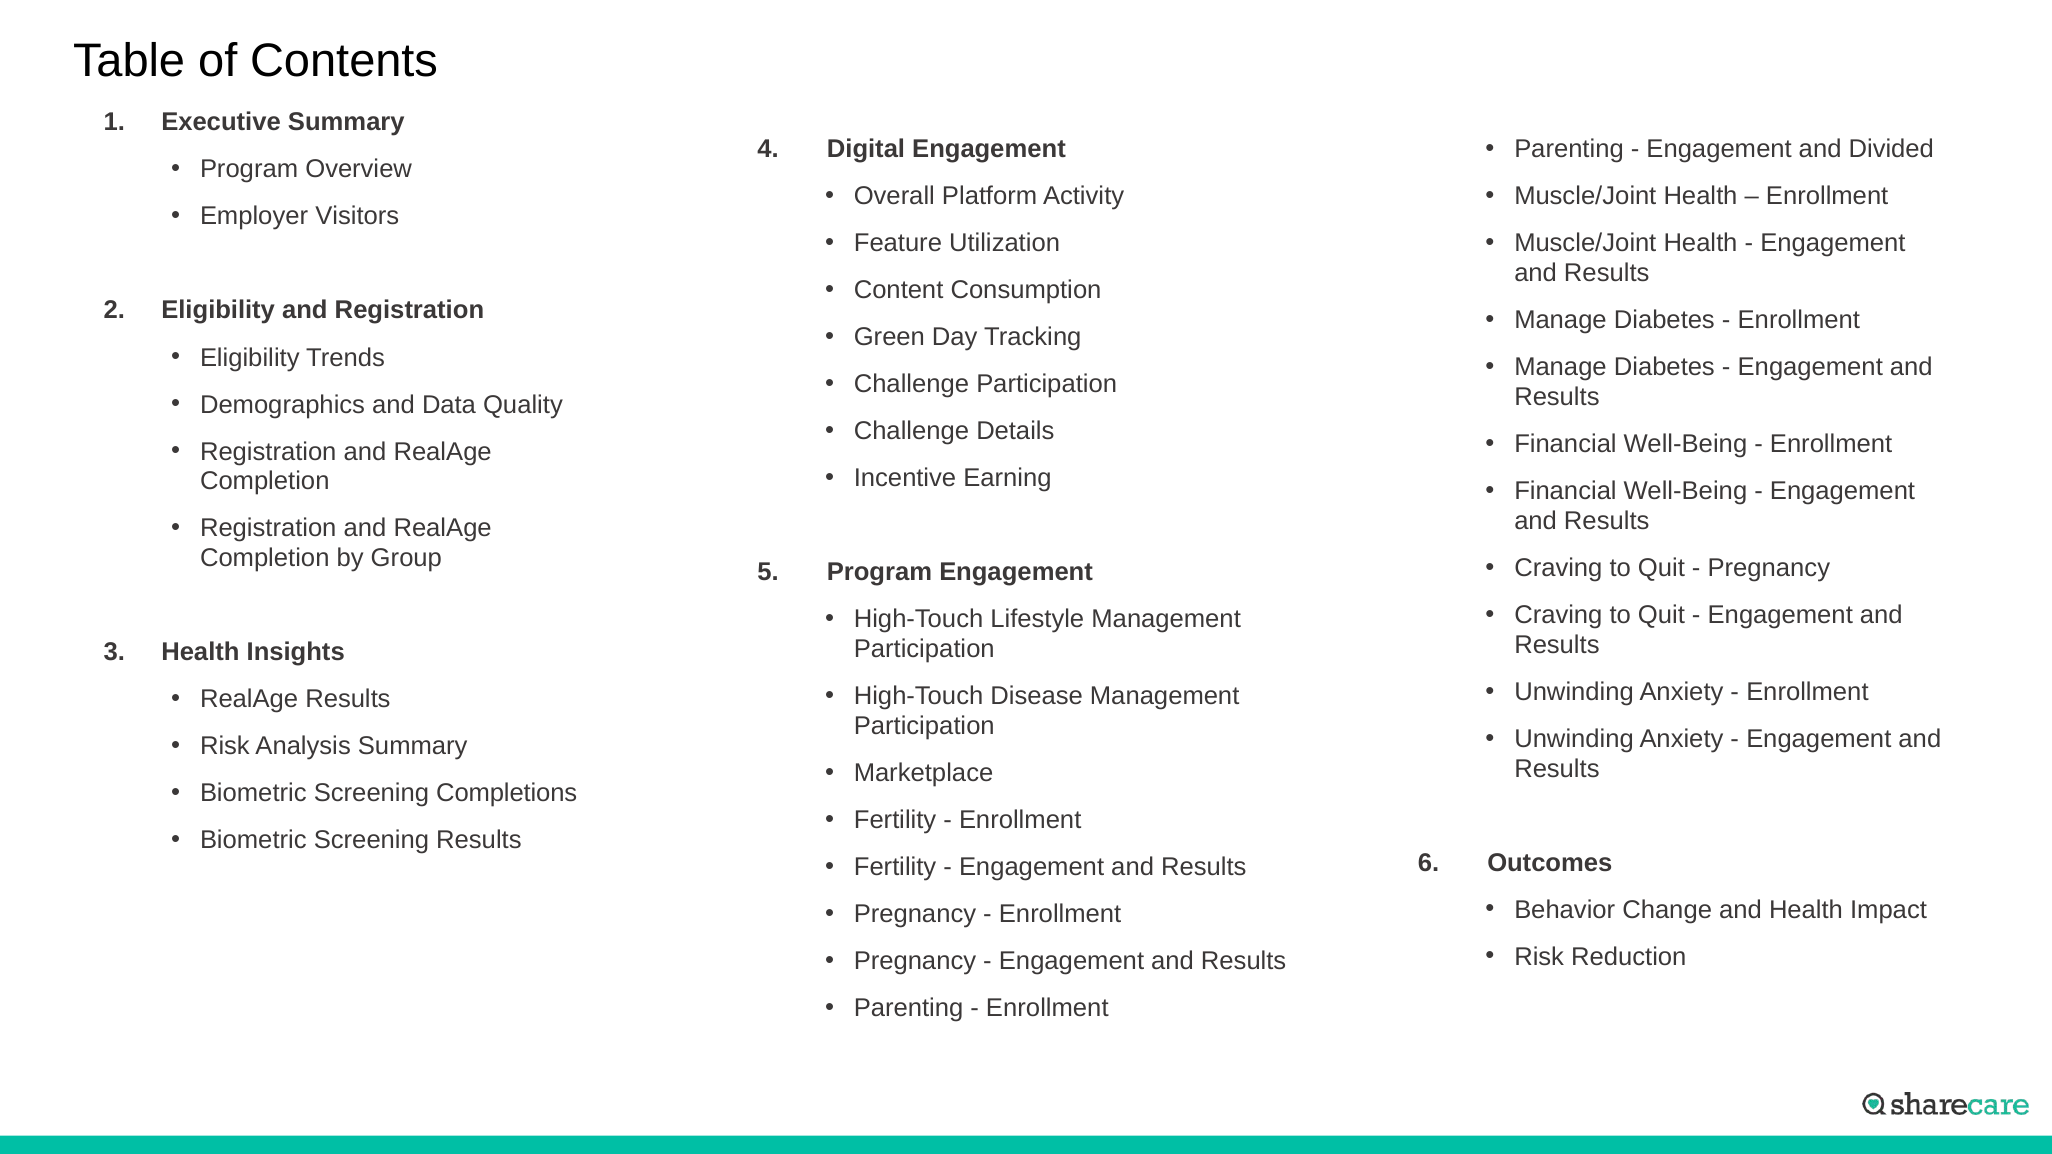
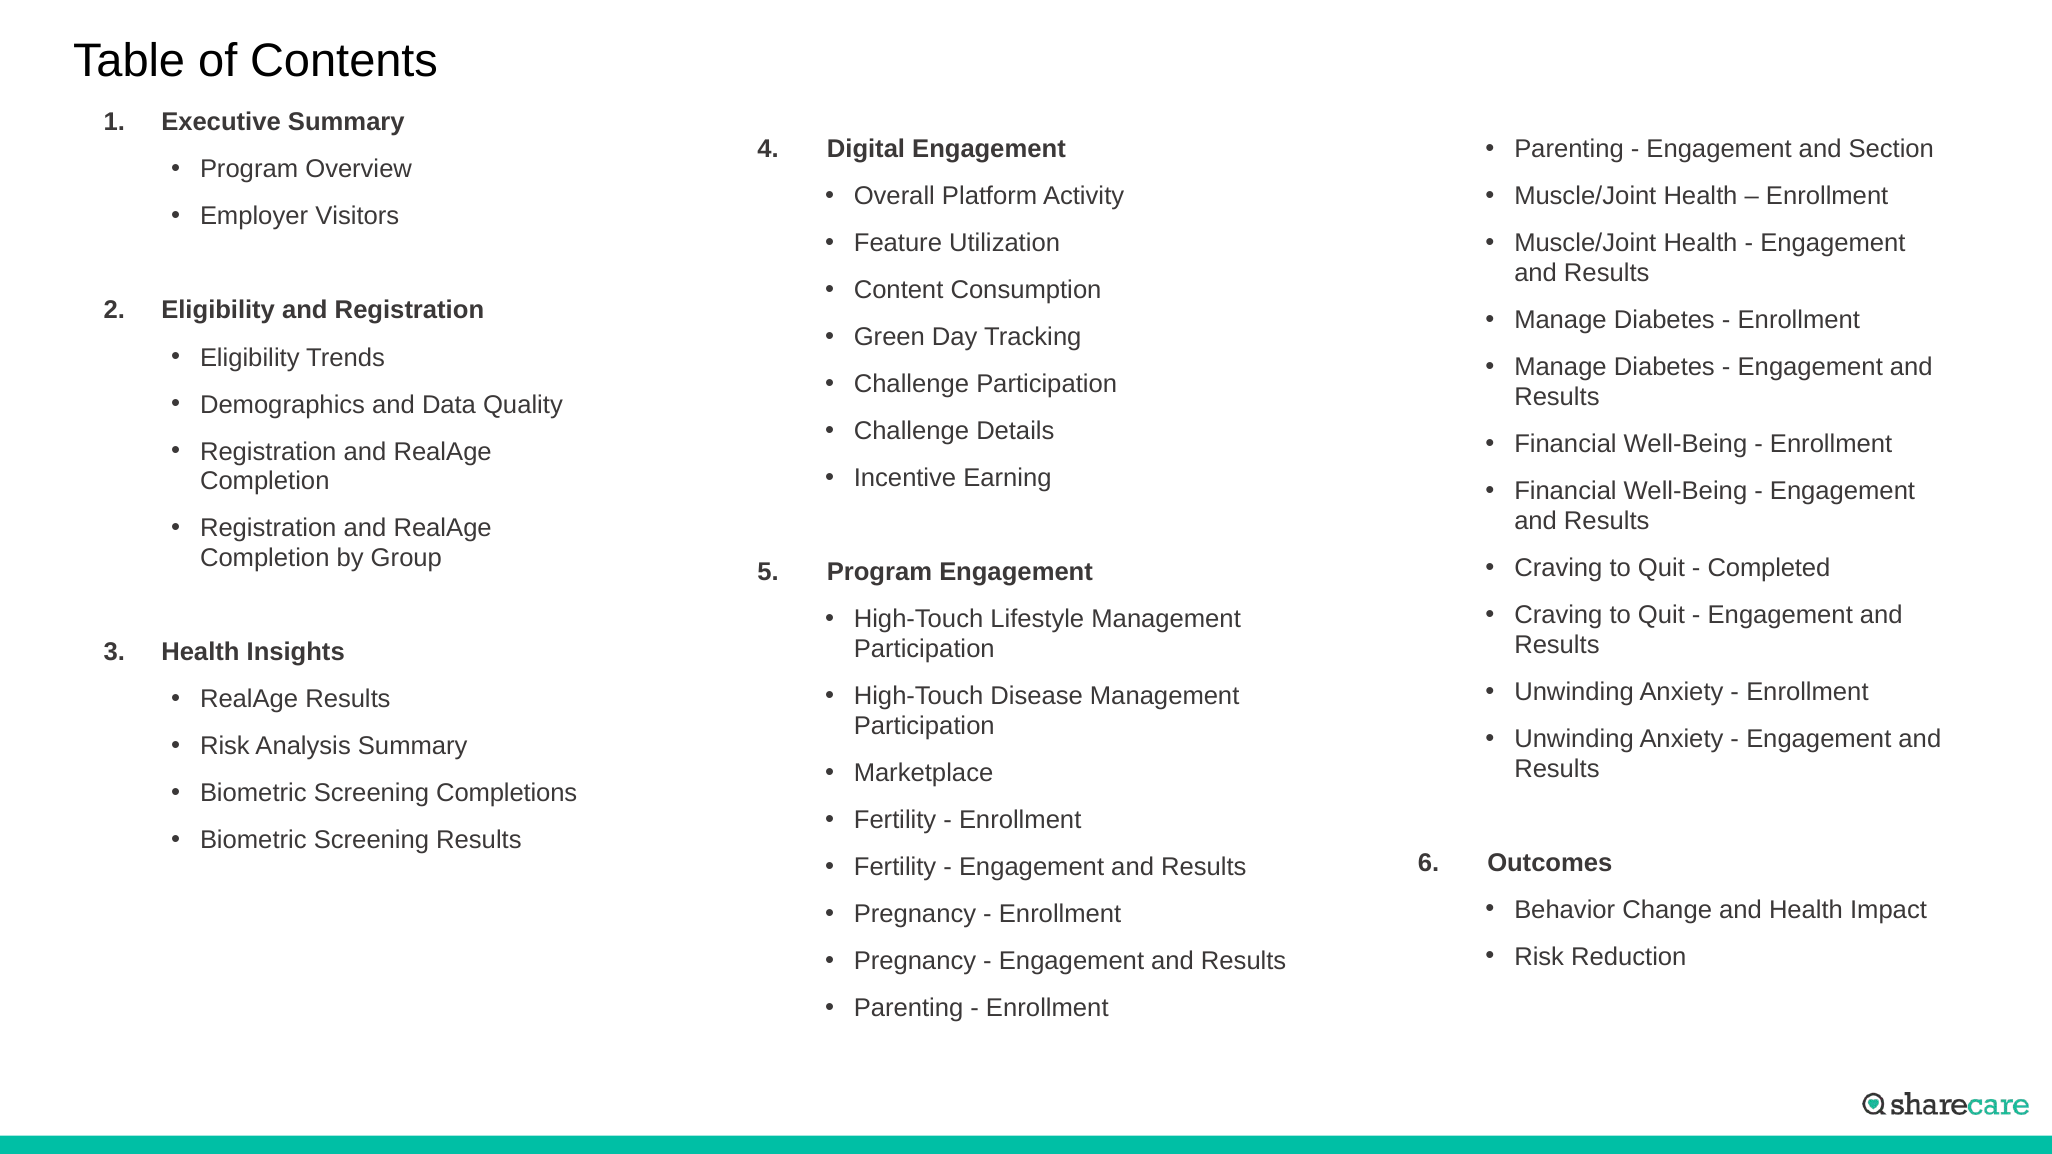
Divided: Divided -> Section
Pregnancy at (1769, 568): Pregnancy -> Completed
